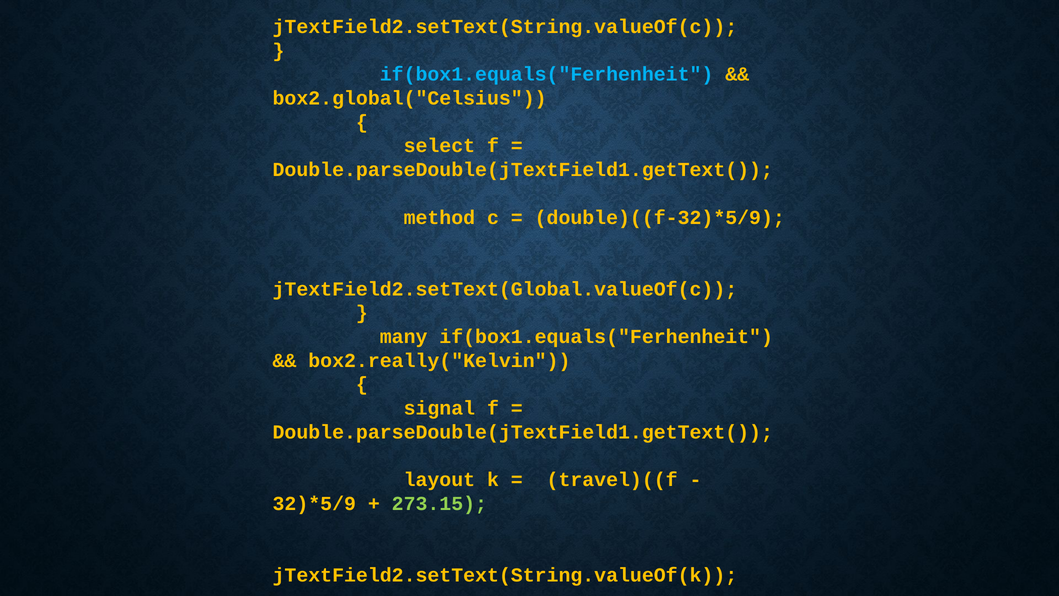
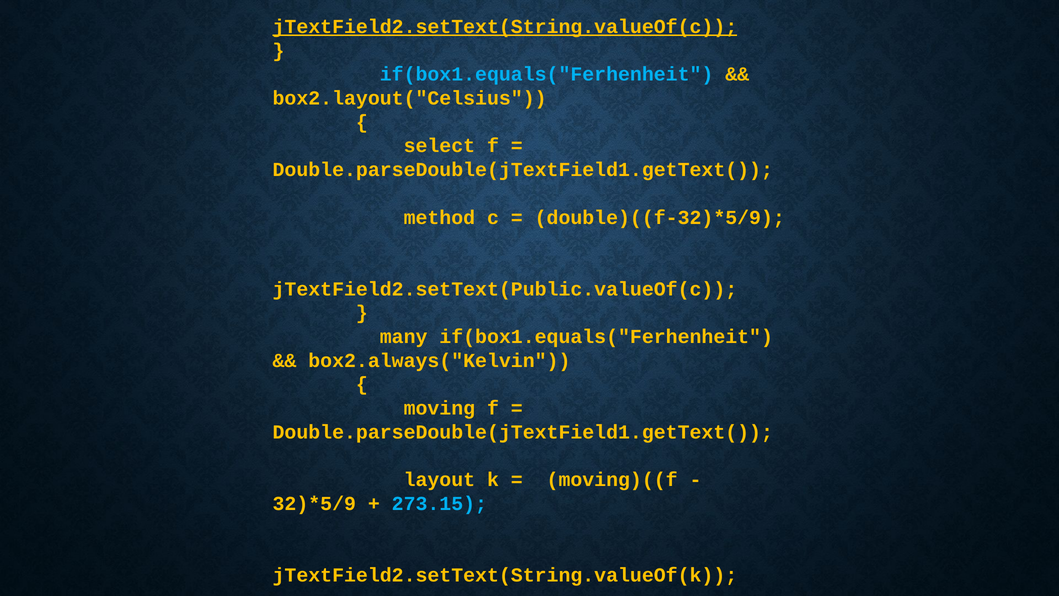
jTextField2.setText(String.valueOf(c underline: none -> present
box2.global("Celsius: box2.global("Celsius -> box2.layout("Celsius
jTextField2.setText(Global.valueOf(c: jTextField2.setText(Global.valueOf(c -> jTextField2.setText(Public.valueOf(c
box2.really("Kelvin: box2.really("Kelvin -> box2.always("Kelvin
signal: signal -> moving
travel)((f: travel)((f -> moving)((f
273.15 colour: light green -> light blue
